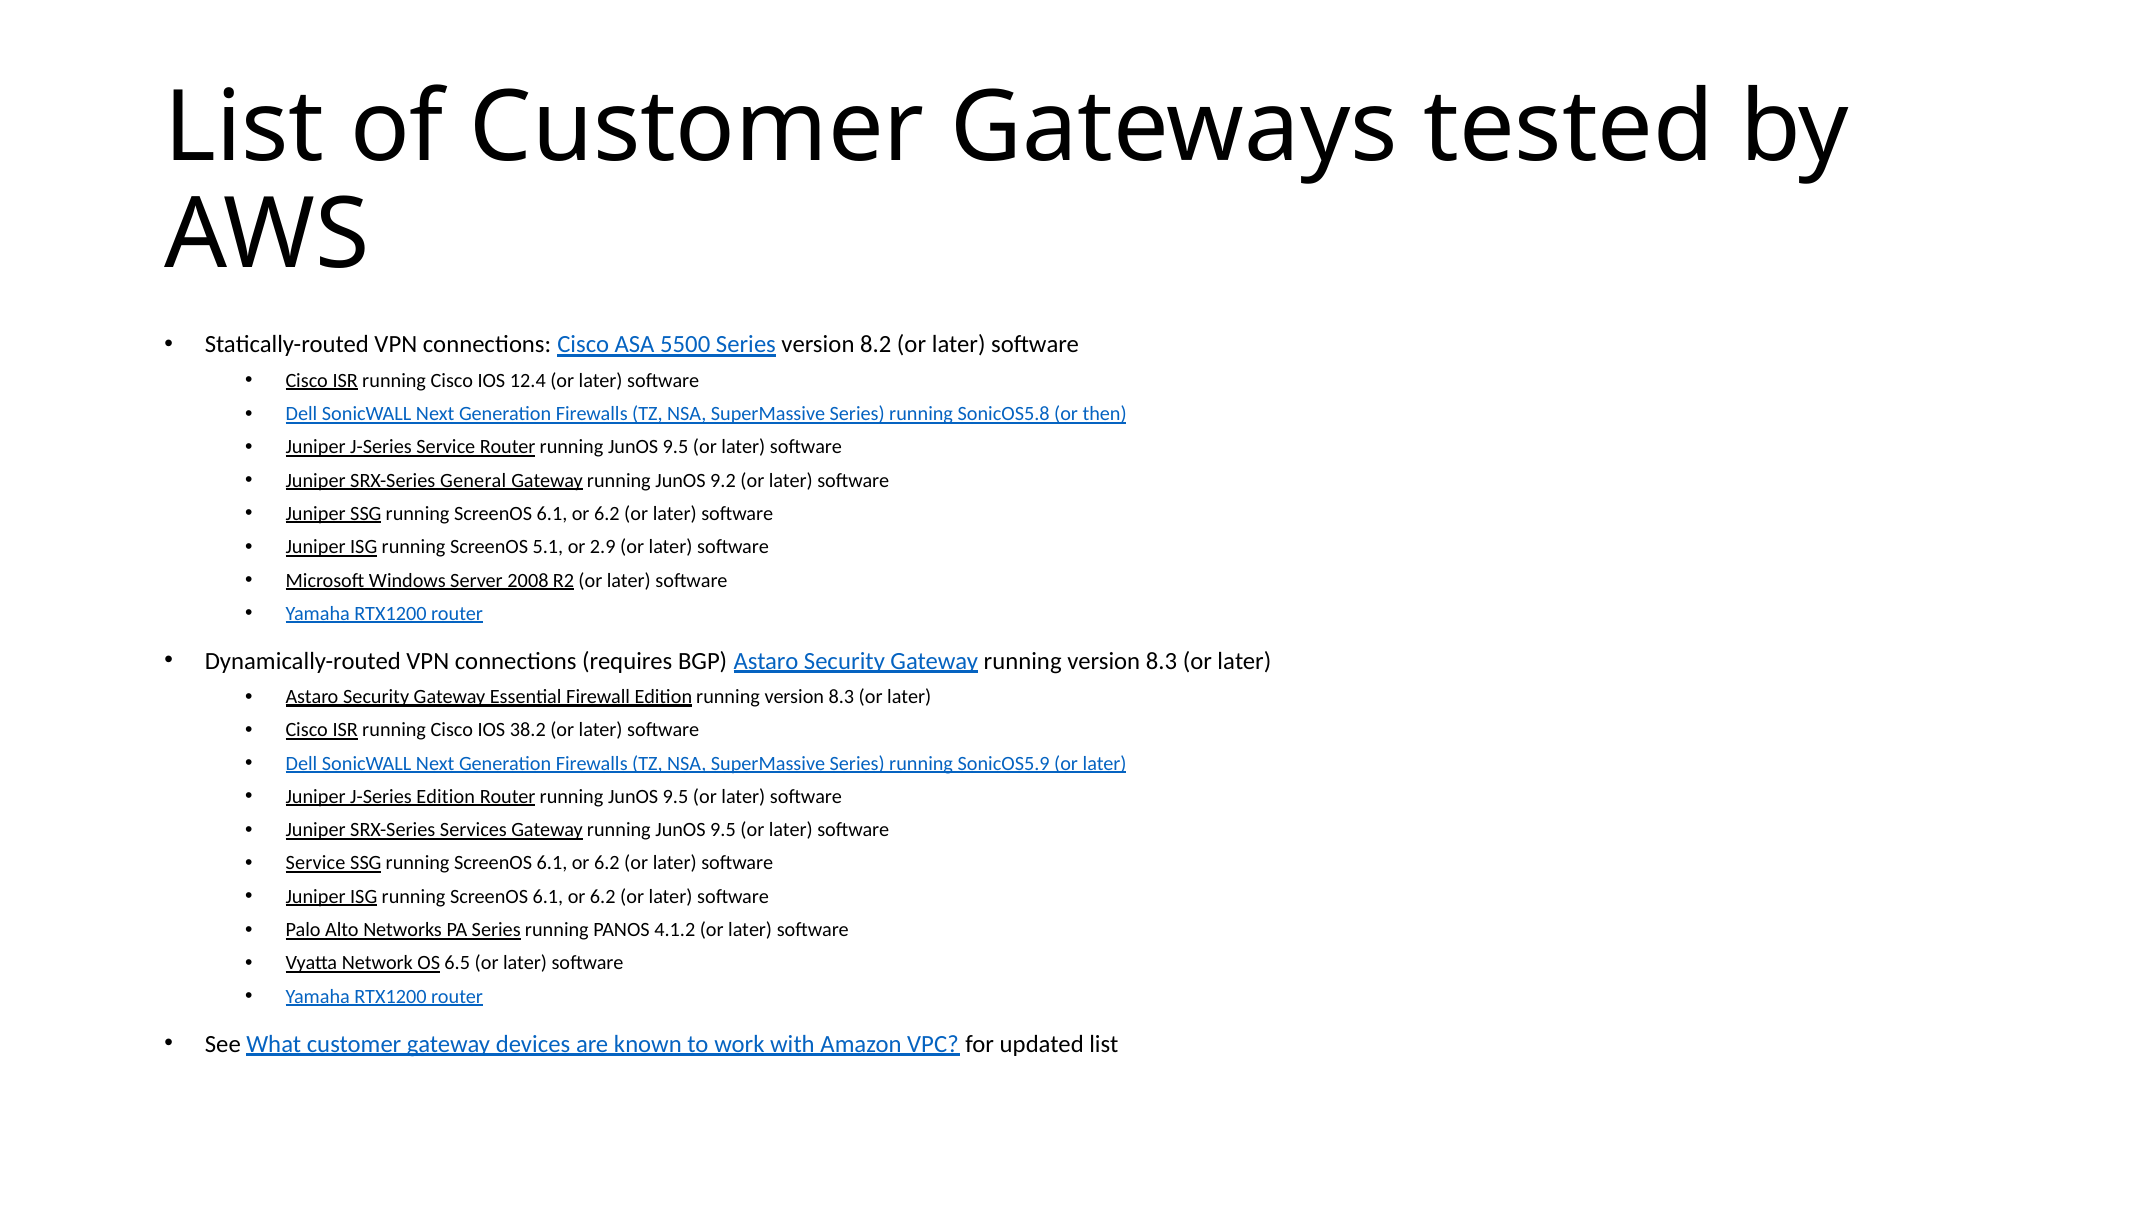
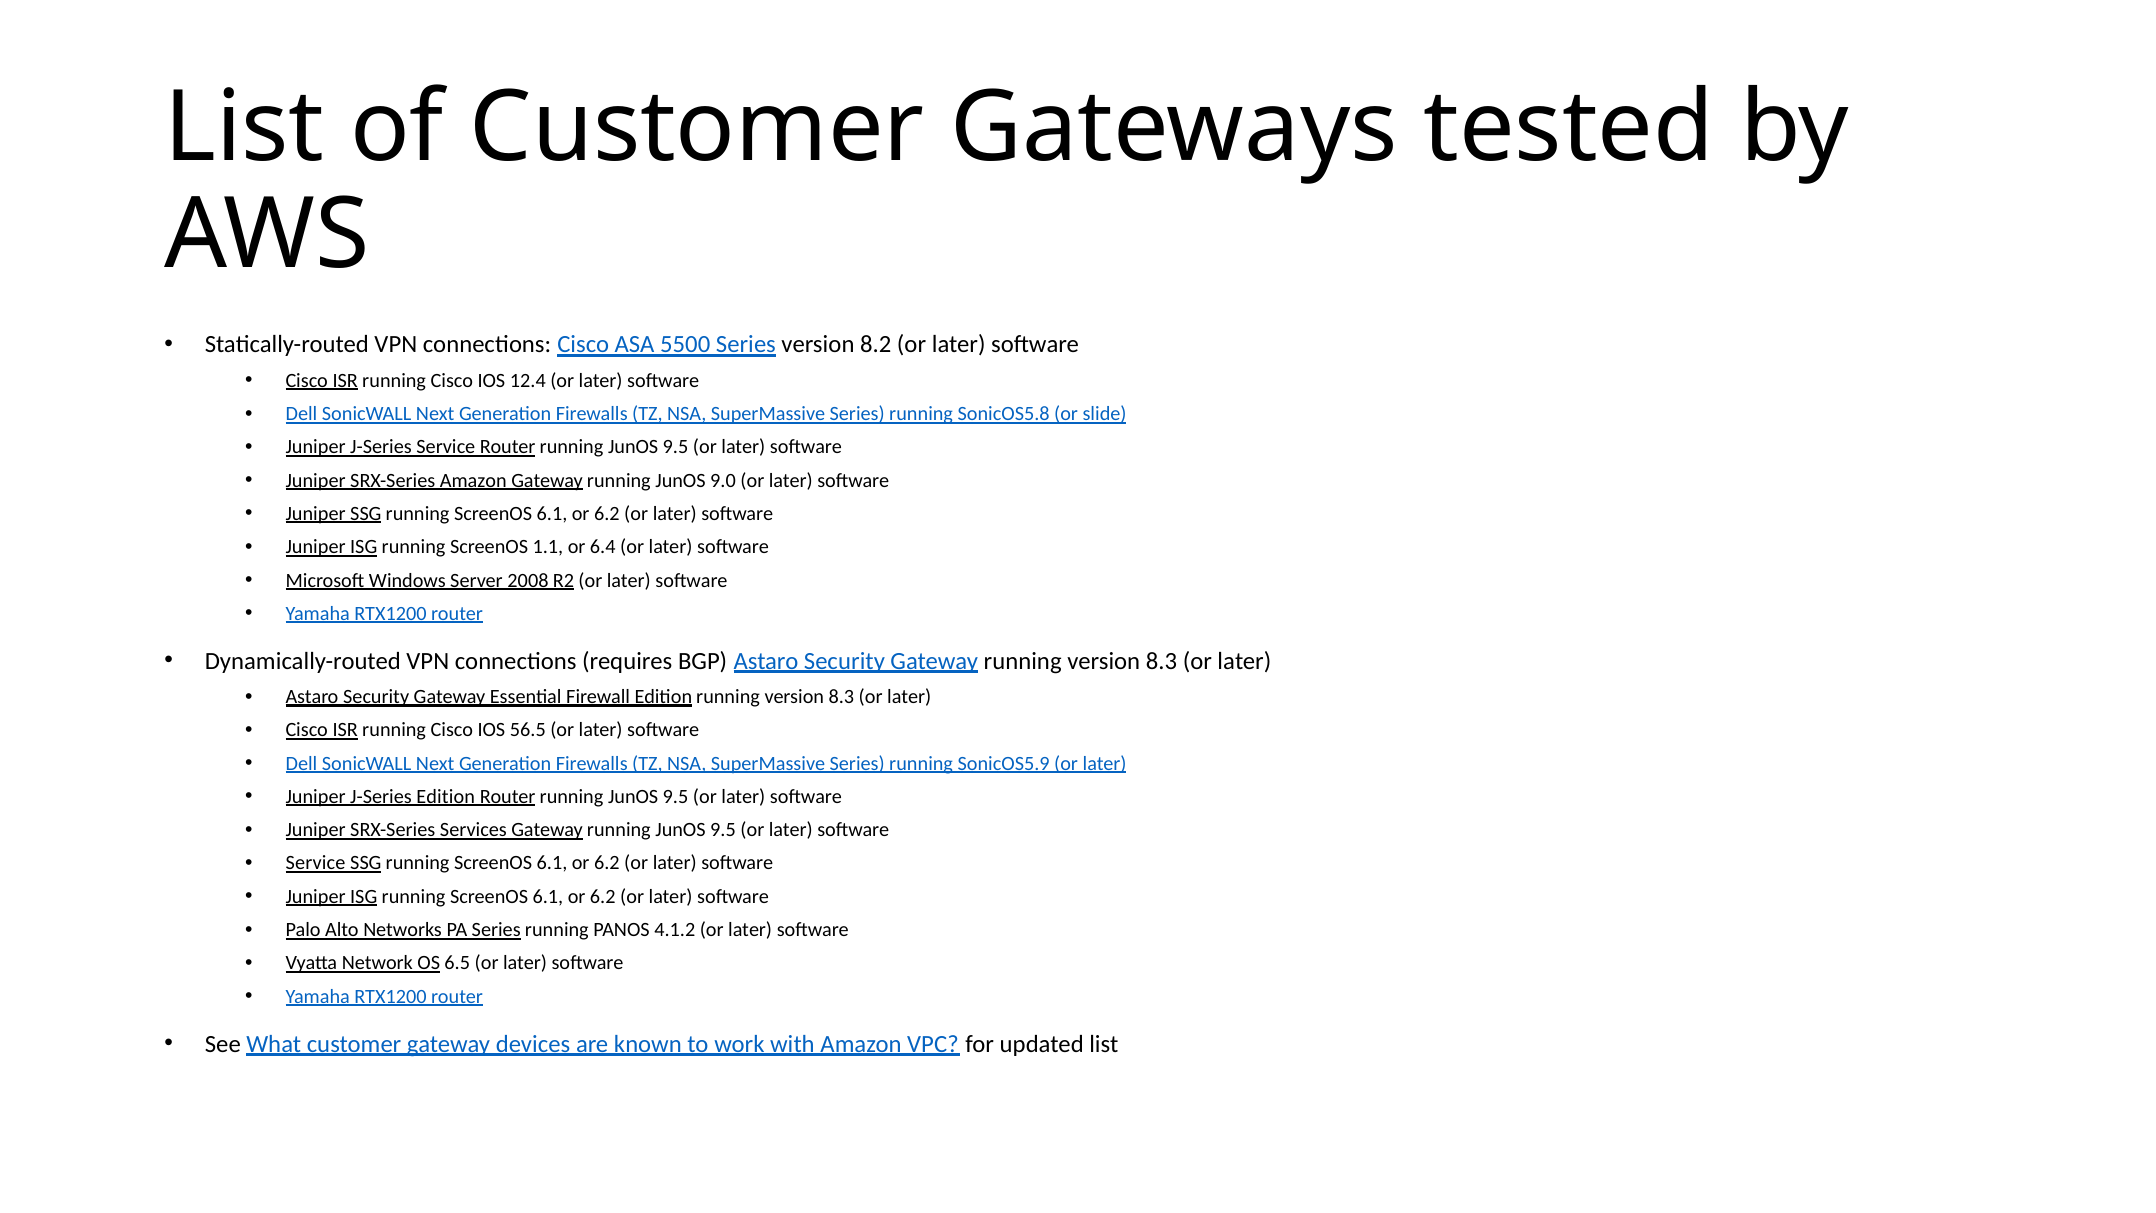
then: then -> slide
SRX-Series General: General -> Amazon
9.2: 9.2 -> 9.0
5.1: 5.1 -> 1.1
2.9: 2.9 -> 6.4
38.2: 38.2 -> 56.5
